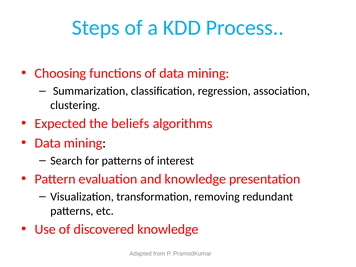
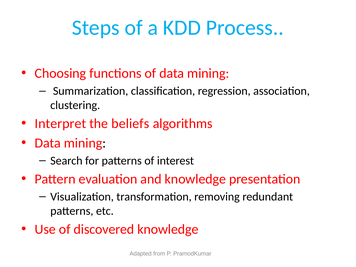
Expected: Expected -> Interpret
